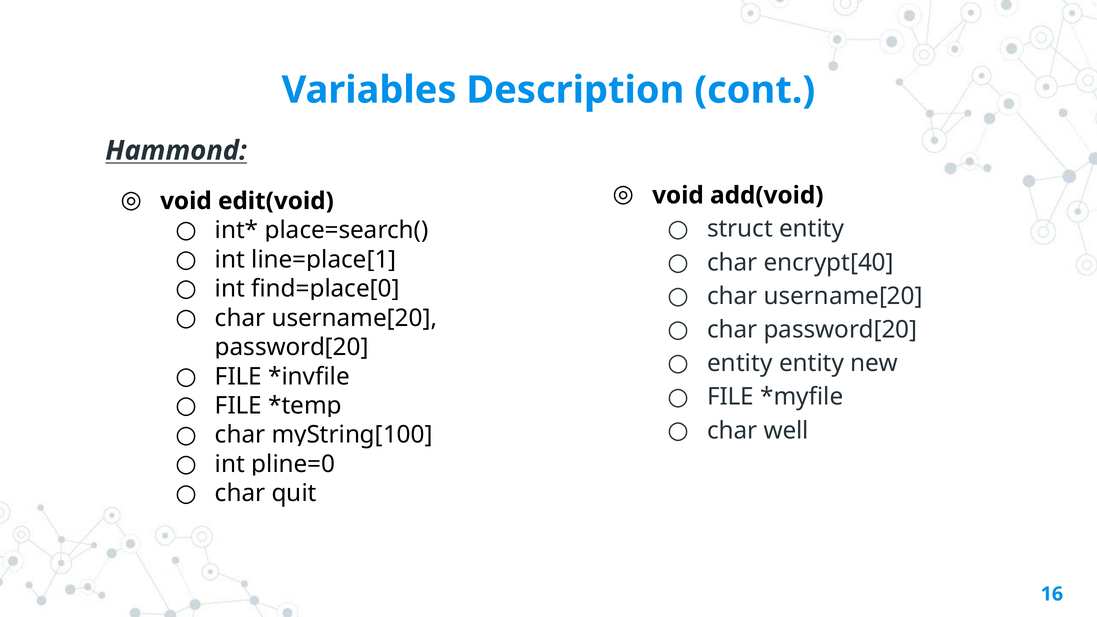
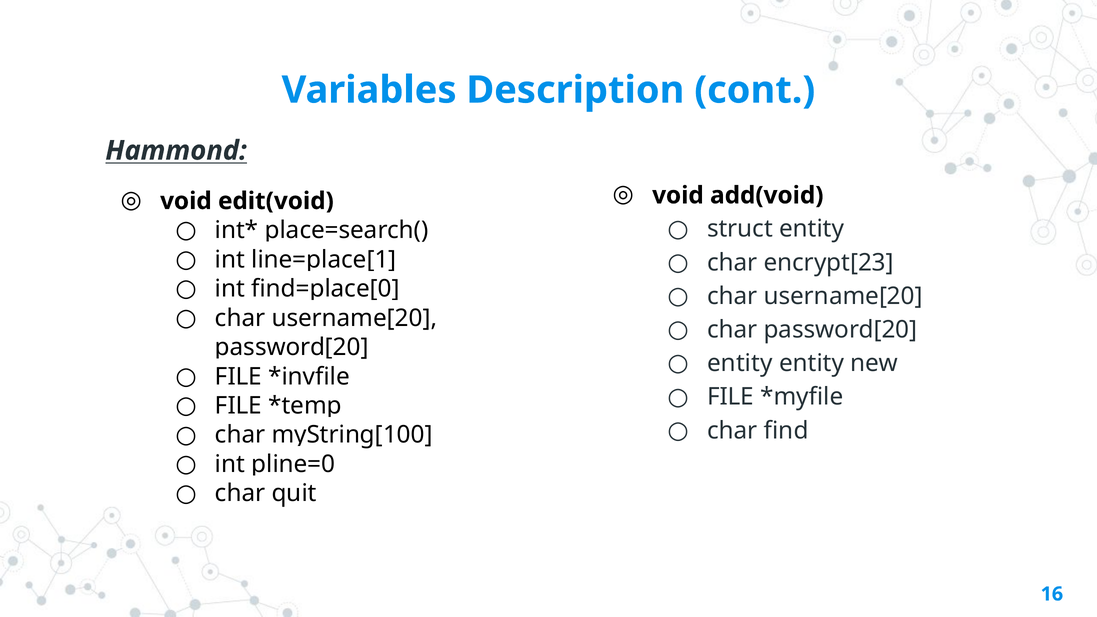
encrypt[40: encrypt[40 -> encrypt[23
well: well -> find
